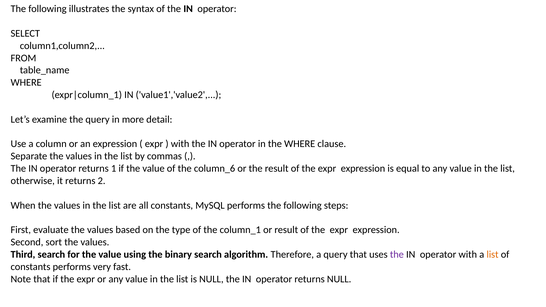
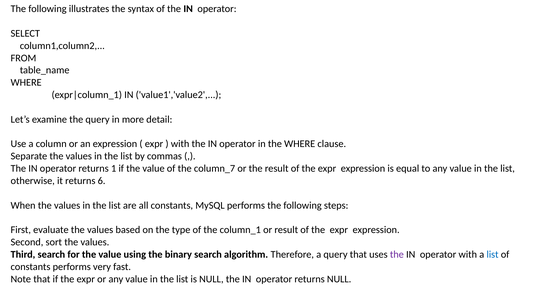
column_6: column_6 -> column_7
2: 2 -> 6
list at (493, 255) colour: orange -> blue
